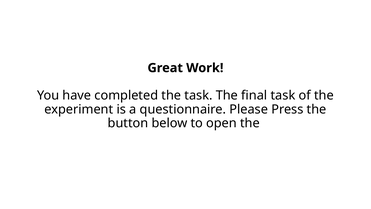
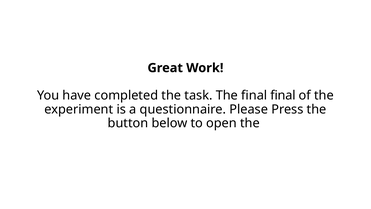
final task: task -> final
